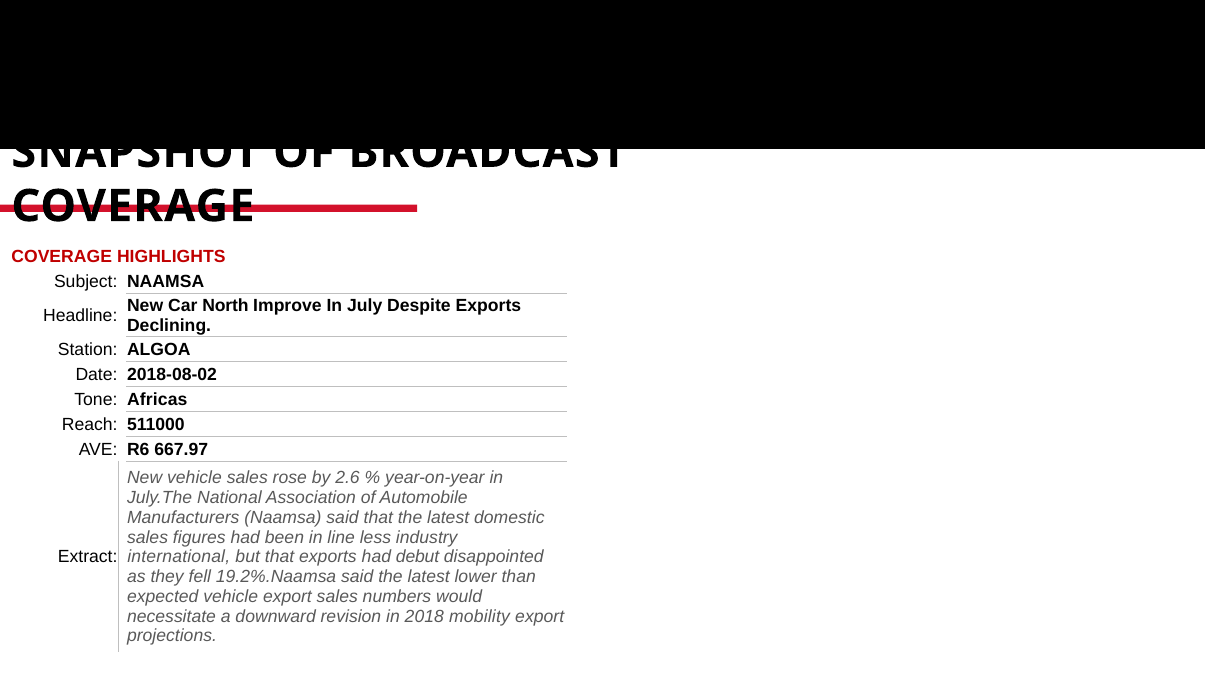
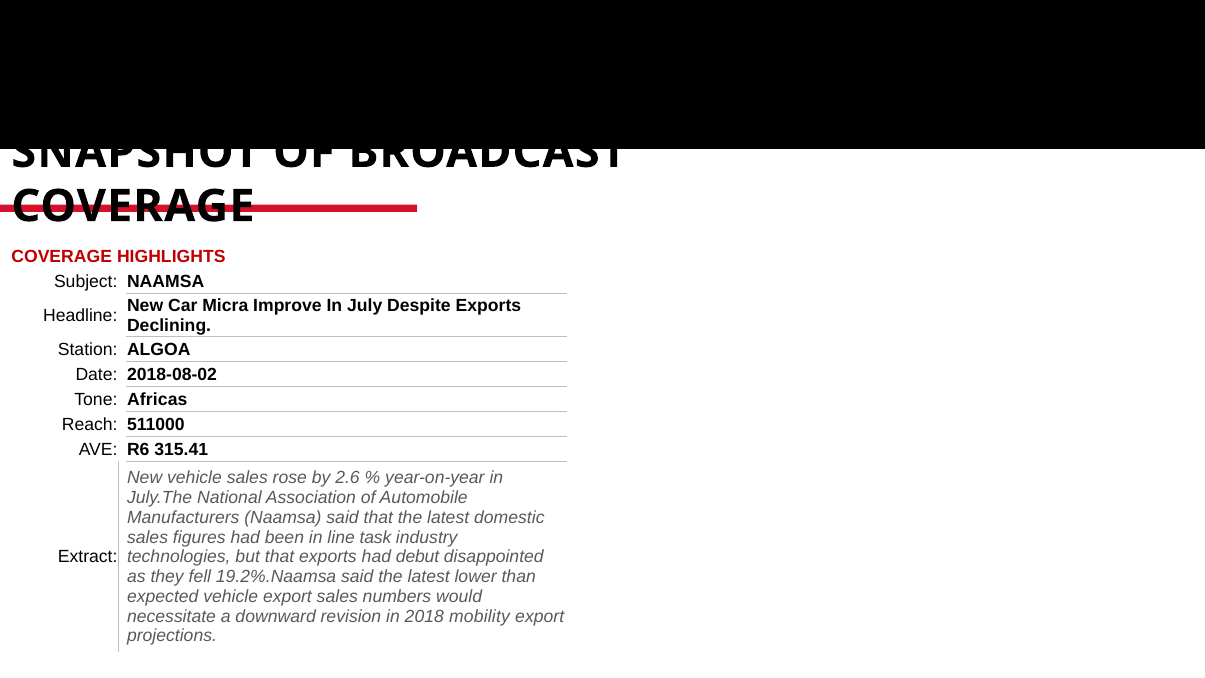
North: North -> Micra
667.97: 667.97 -> 315.41
less: less -> task
international: international -> technologies
